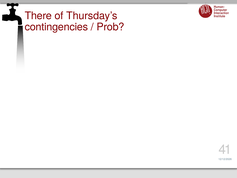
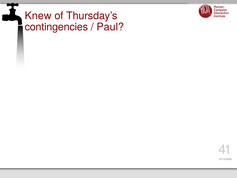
There: There -> Knew
Prob: Prob -> Paul
